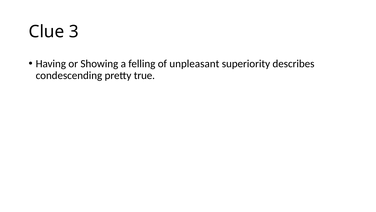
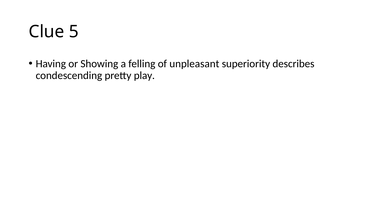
3: 3 -> 5
true: true -> play
